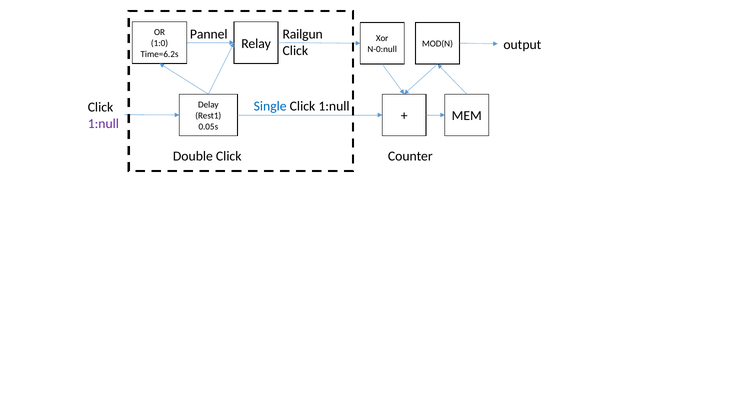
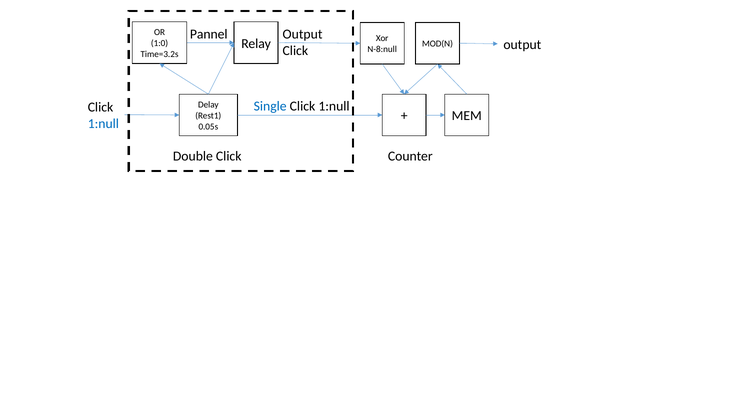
Railgun at (303, 34): Railgun -> Output
N-0:null: N-0:null -> N-8:null
Time=6.2s: Time=6.2s -> Time=3.2s
1:null at (103, 124) colour: purple -> blue
